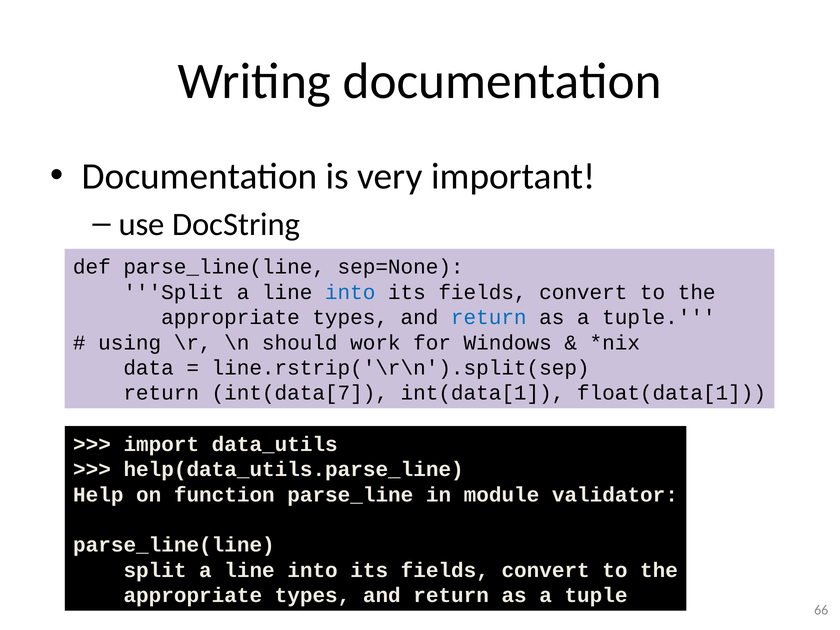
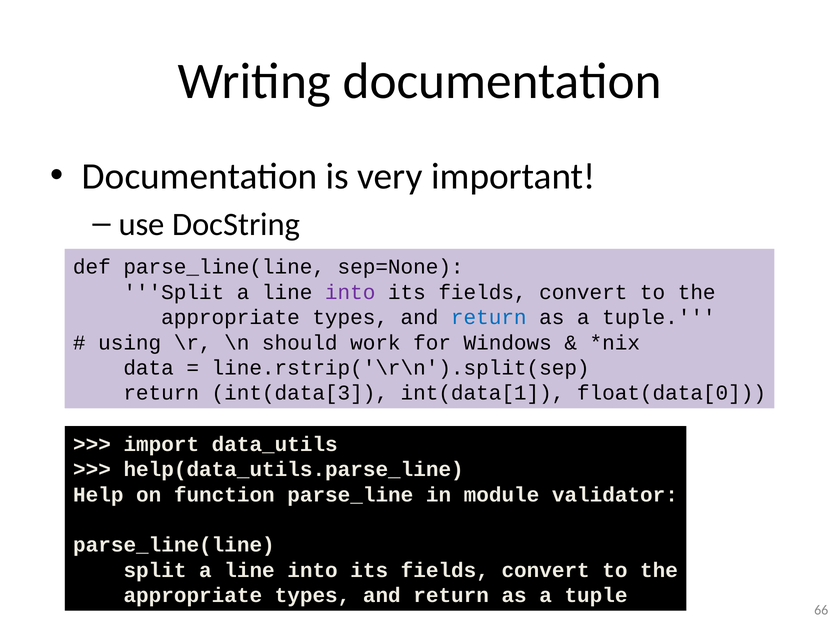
into at (350, 292) colour: blue -> purple
int(data[7: int(data[7 -> int(data[3
float(data[1: float(data[1 -> float(data[0
